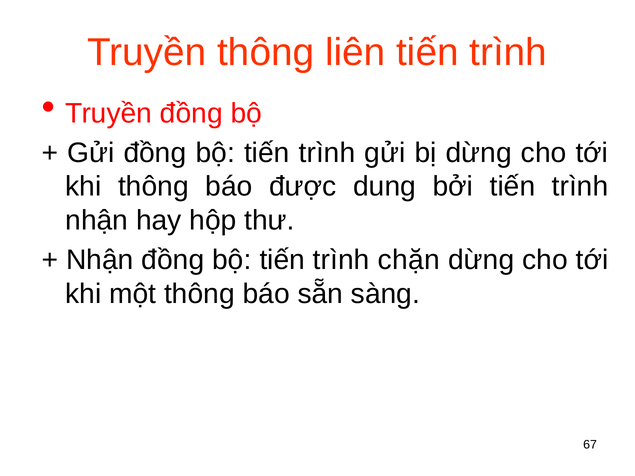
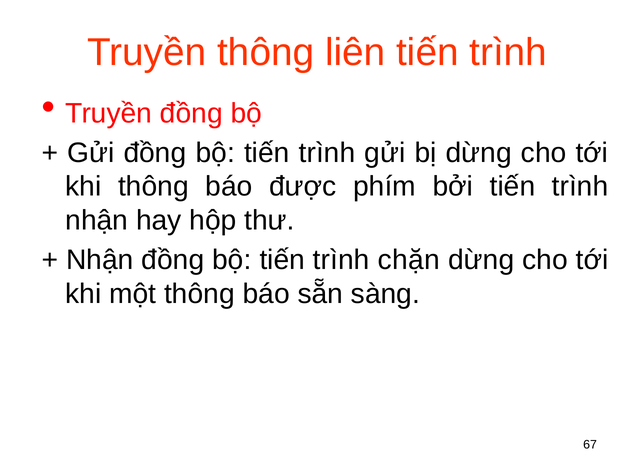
dung: dung -> phím
